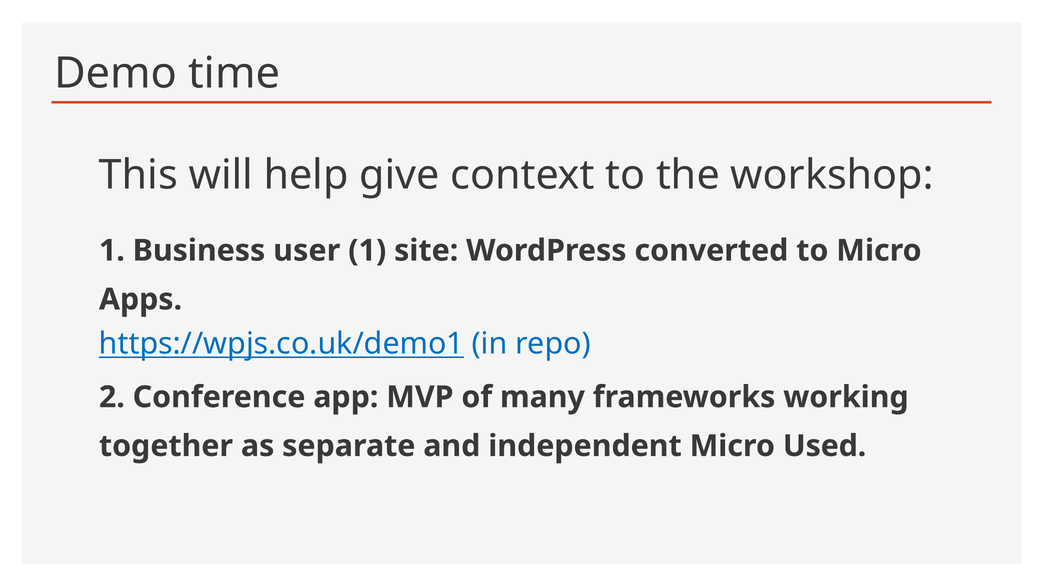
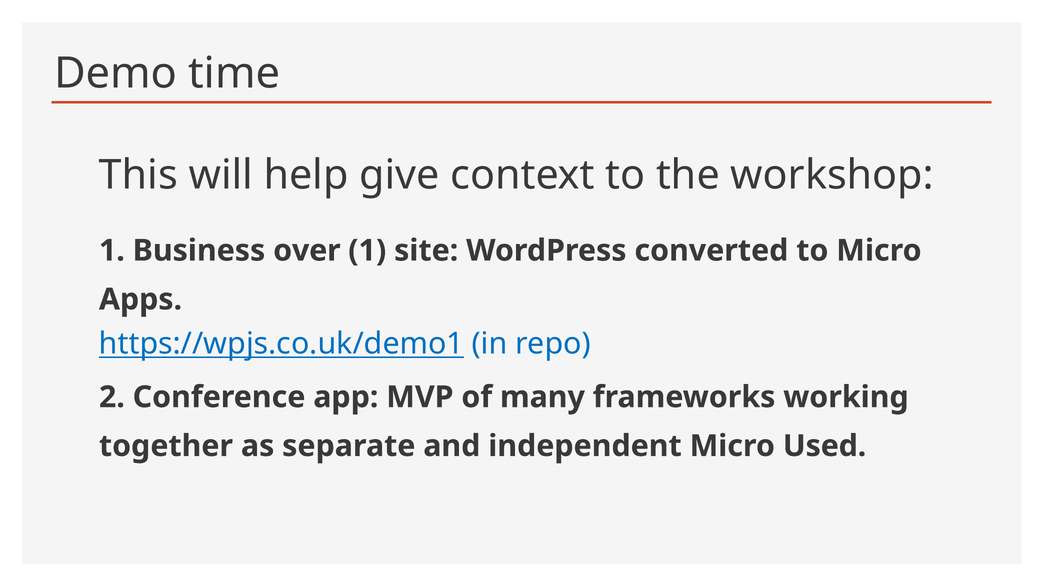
user: user -> over
